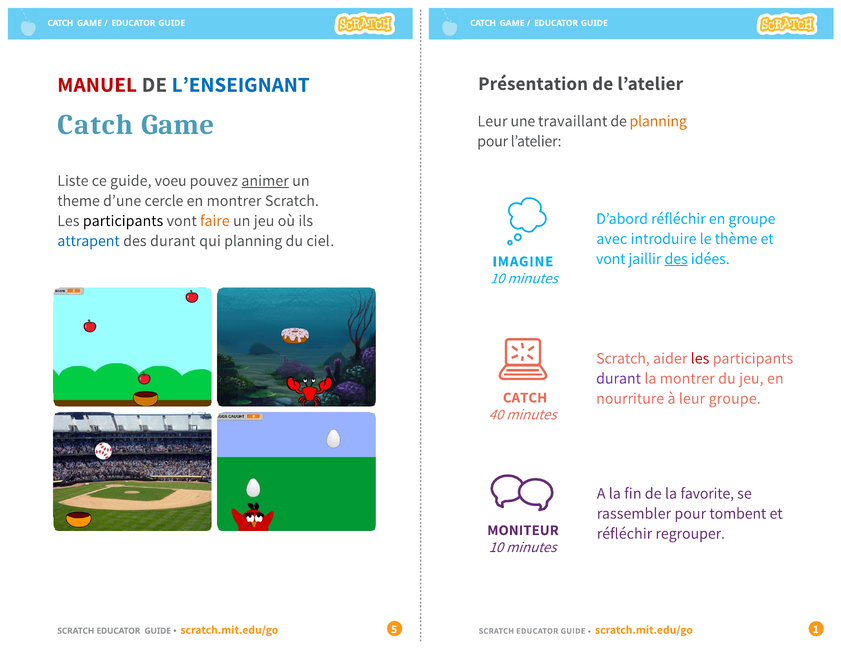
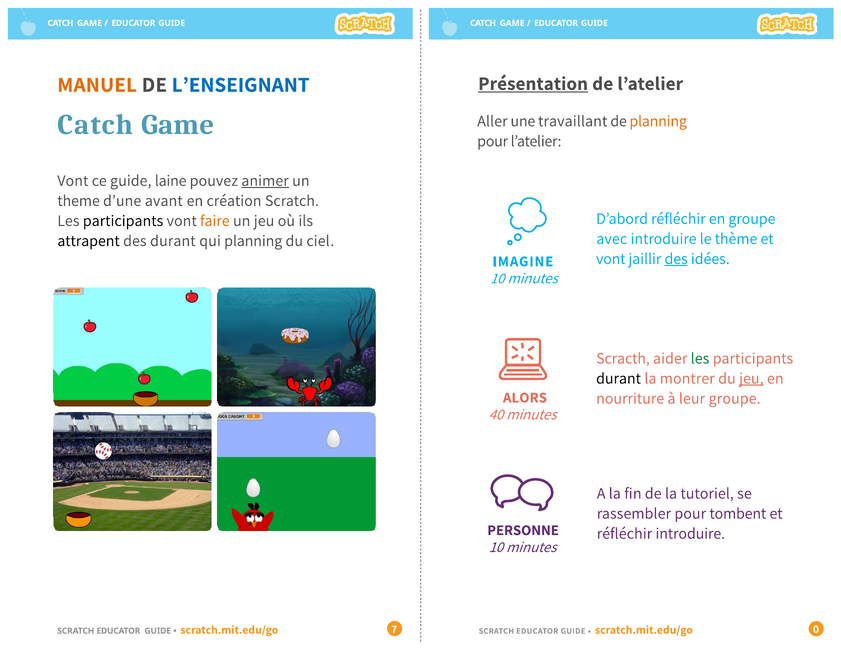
Présentation underline: none -> present
MANUEL colour: red -> orange
Leur at (492, 121): Leur -> Aller
Liste at (73, 181): Liste -> Vont
voeu: voeu -> laine
cercle: cercle -> avant
en montrer: montrer -> création
attrapent colour: blue -> black
Scratch at (623, 358): Scratch -> Scracth
les at (700, 358) colour: red -> green
durant at (619, 378) colour: purple -> black
jeu at (751, 378) underline: none -> present
CATCH at (525, 397): CATCH -> ALORS
favorite: favorite -> tutoriel
MONITEUR: MONITEUR -> PERSONNE
réfléchir regrouper: regrouper -> introduire
5: 5 -> 7
1: 1 -> 0
